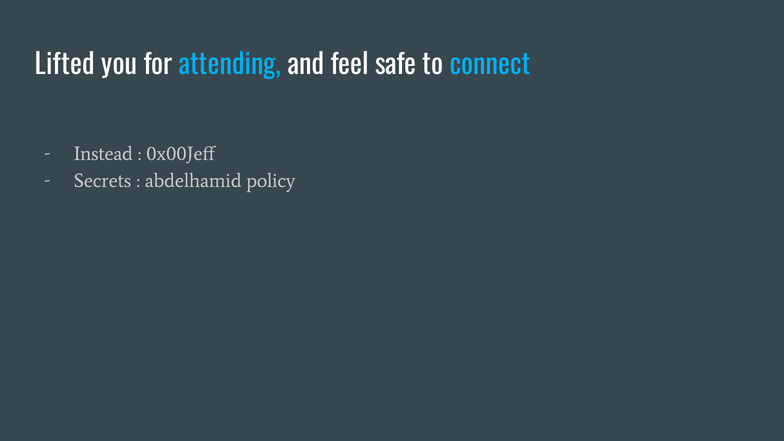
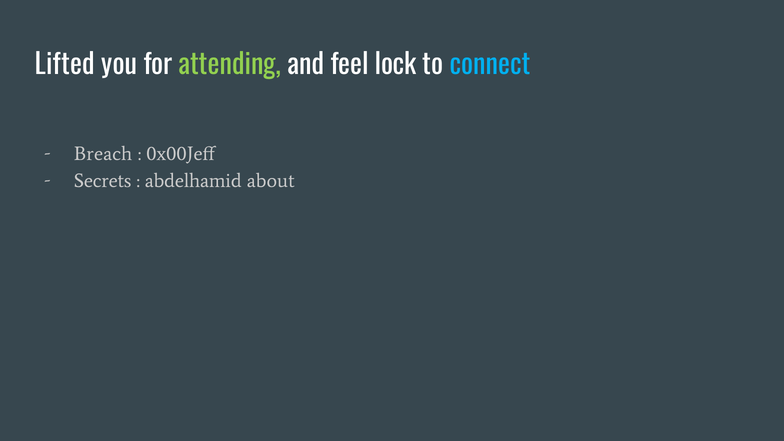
attending colour: light blue -> light green
safe: safe -> lock
Instead: Instead -> Breach
policy: policy -> about
